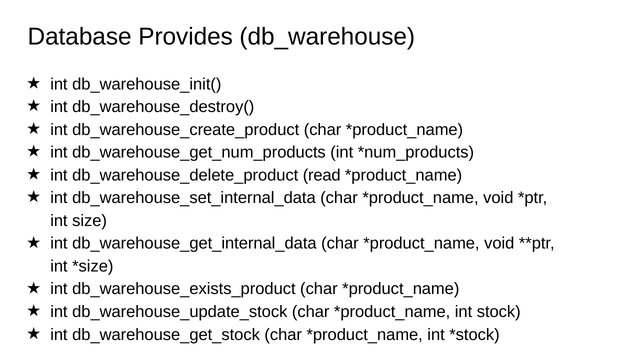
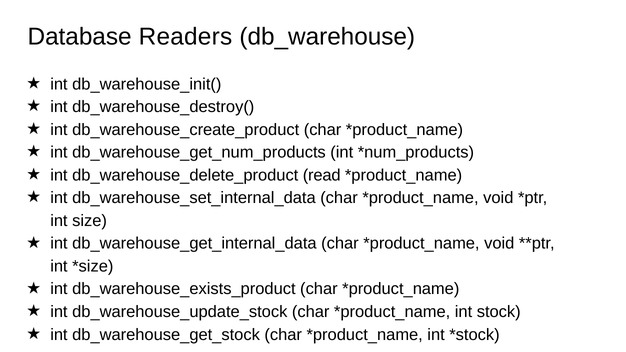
Provides: Provides -> Readers
